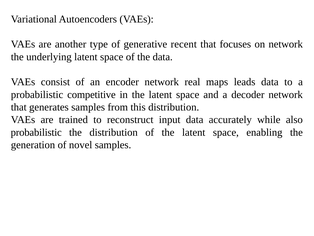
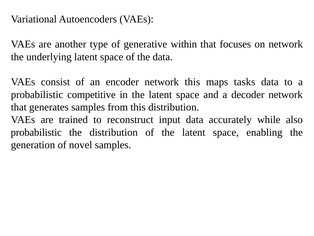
recent: recent -> within
network real: real -> this
leads: leads -> tasks
